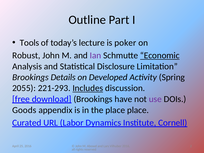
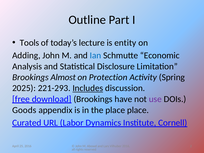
poker: poker -> entity
Robust: Robust -> Adding
Ian colour: purple -> blue
Economic underline: present -> none
Details: Details -> Almost
Developed: Developed -> Protection
2055: 2055 -> 2025
